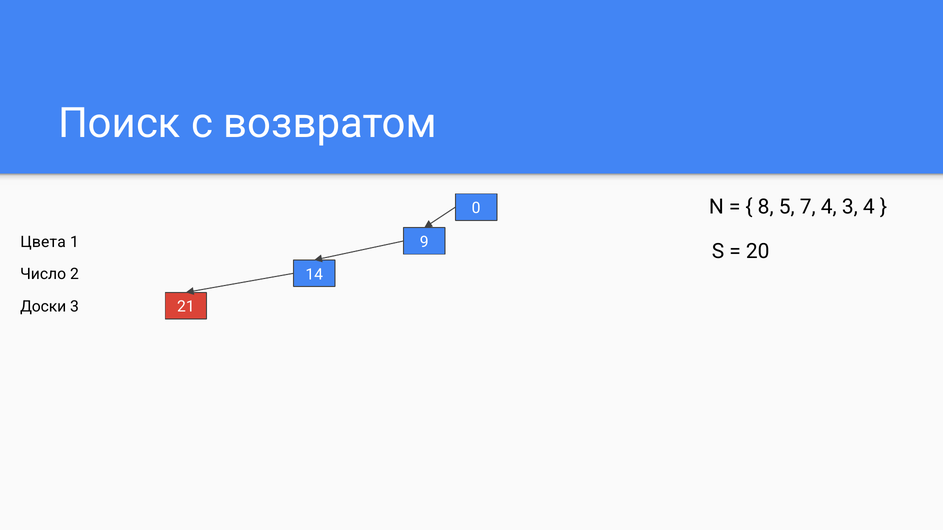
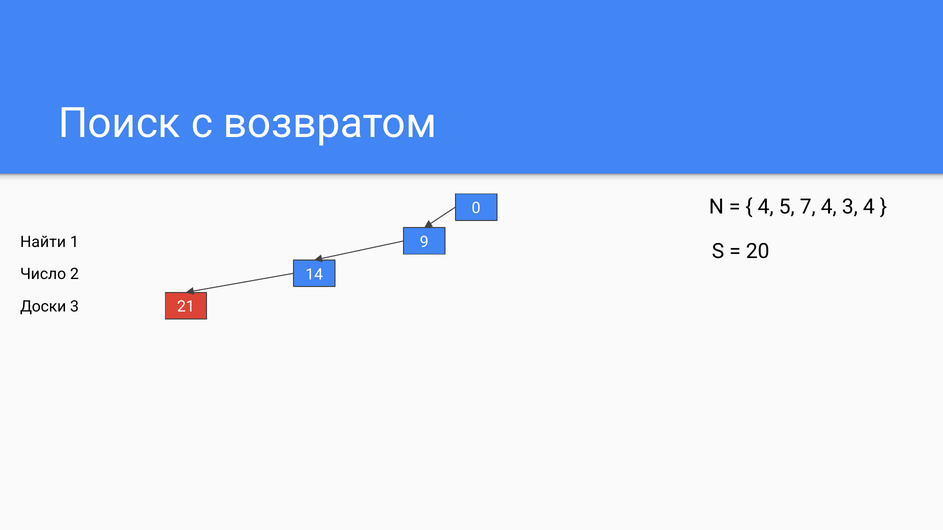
8 at (766, 207): 8 -> 4
Цвета: Цвета -> Найти
